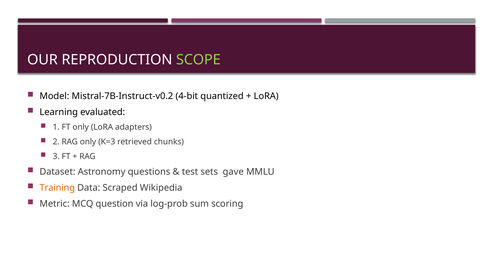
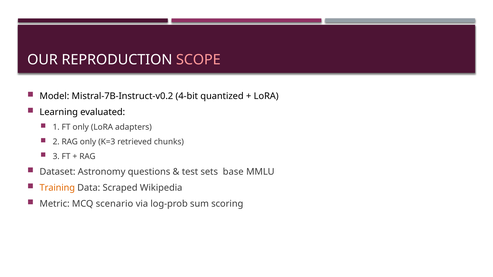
SCOPE colour: light green -> pink
gave: gave -> base
question: question -> scenario
